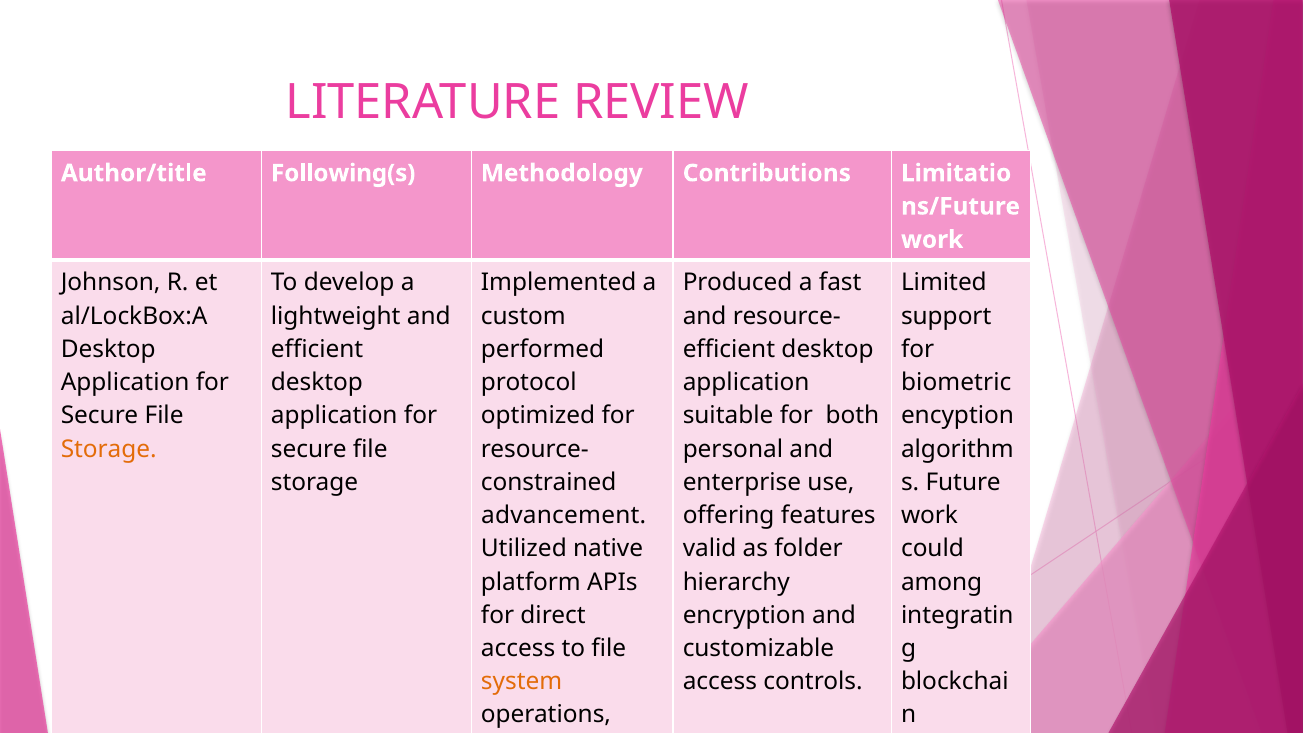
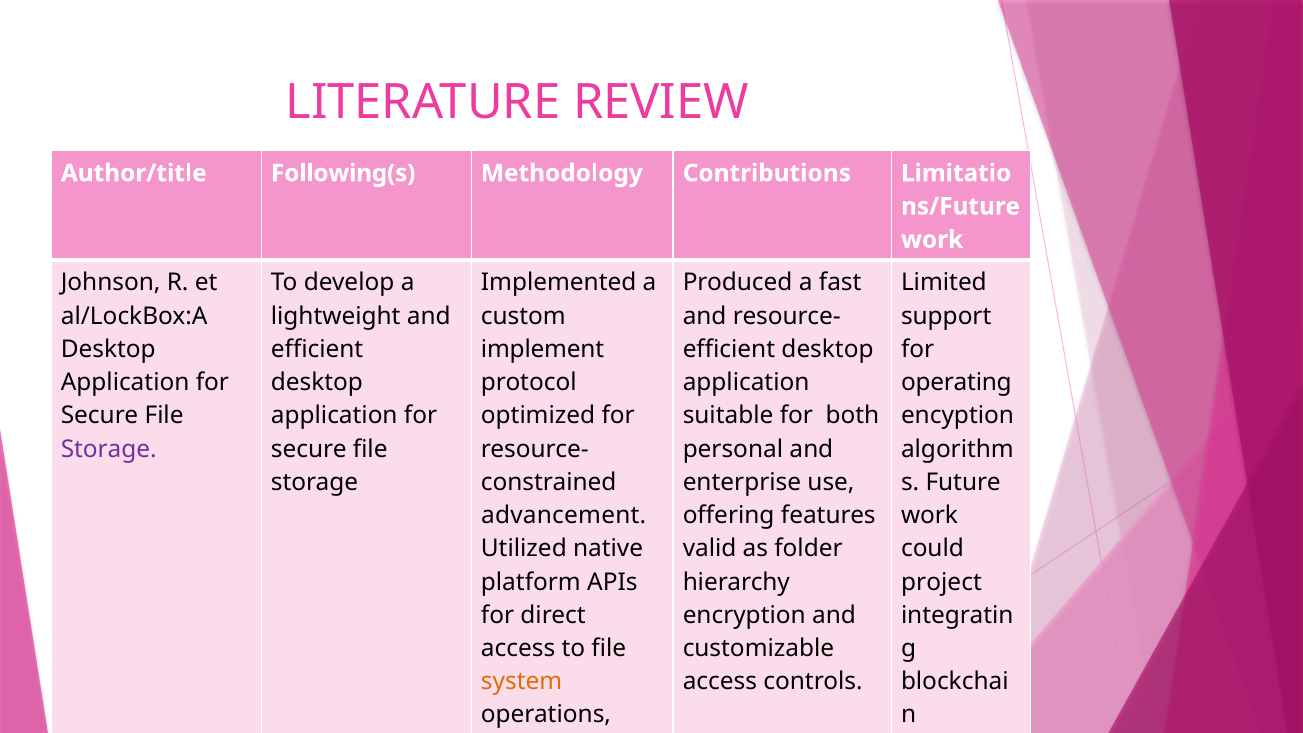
performed: performed -> implement
biometric: biometric -> operating
Storage at (109, 449) colour: orange -> purple
among: among -> project
